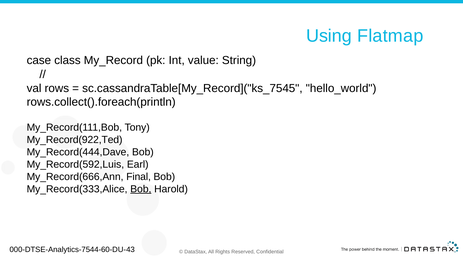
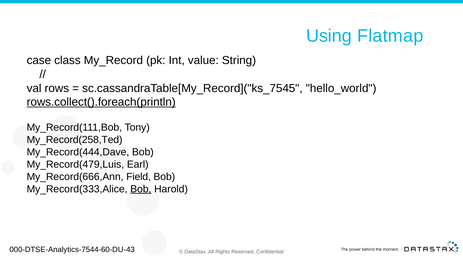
rows.collect().foreach(println underline: none -> present
My_Record(922,Ted: My_Record(922,Ted -> My_Record(258,Ted
My_Record(592,Luis: My_Record(592,Luis -> My_Record(479,Luis
Final: Final -> Field
